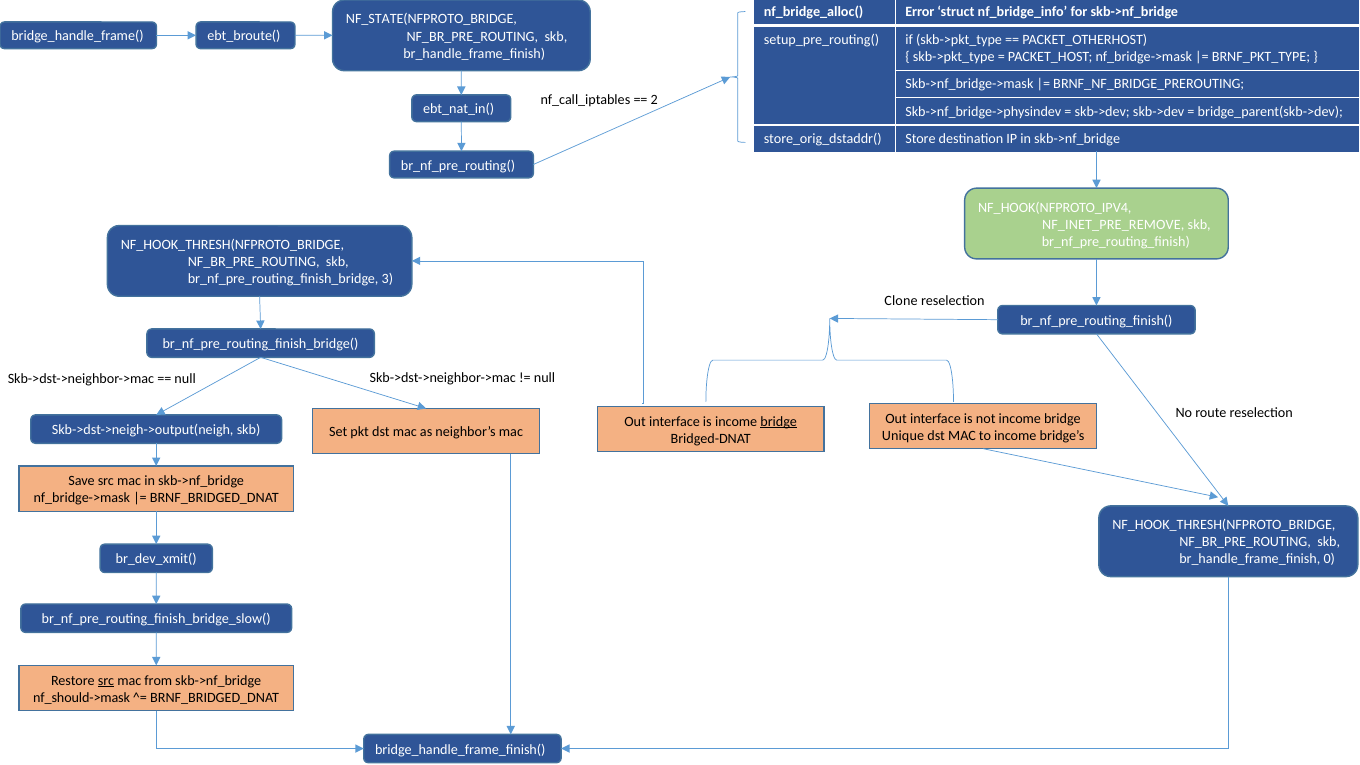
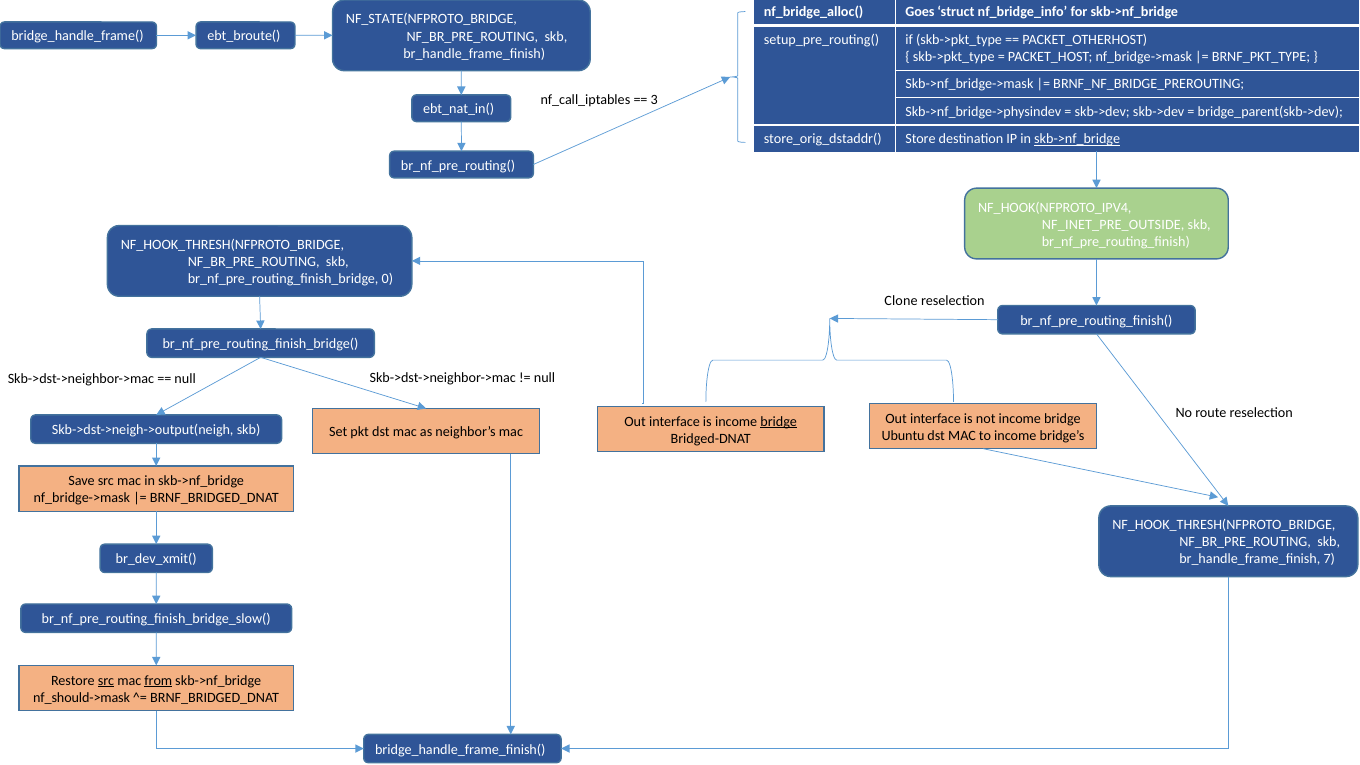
Error: Error -> Goes
2: 2 -> 3
skb->nf_bridge at (1077, 139) underline: none -> present
NF_INET_PRE_REMOVE: NF_INET_PRE_REMOVE -> NF_INET_PRE_OUTSIDE
3: 3 -> 0
Unique: Unique -> Ubuntu
0: 0 -> 7
from underline: none -> present
